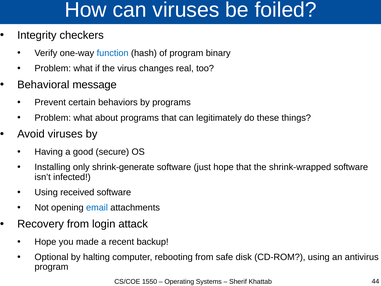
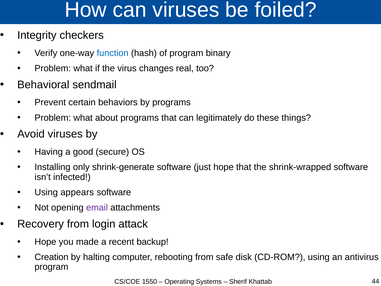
message: message -> sendmail
received: received -> appears
email colour: blue -> purple
Optional: Optional -> Creation
